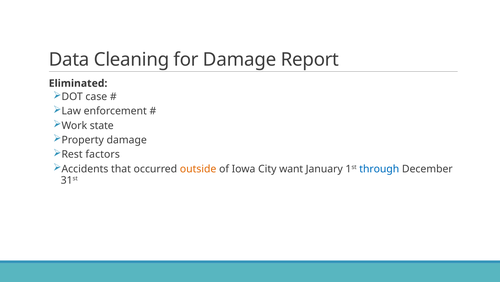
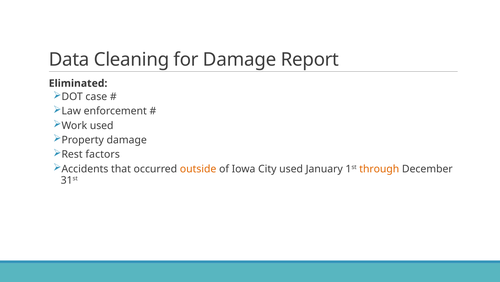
Work state: state -> used
City want: want -> used
through colour: blue -> orange
